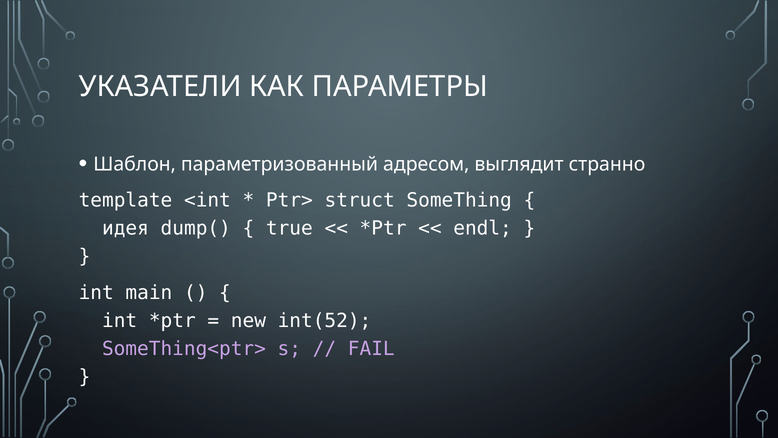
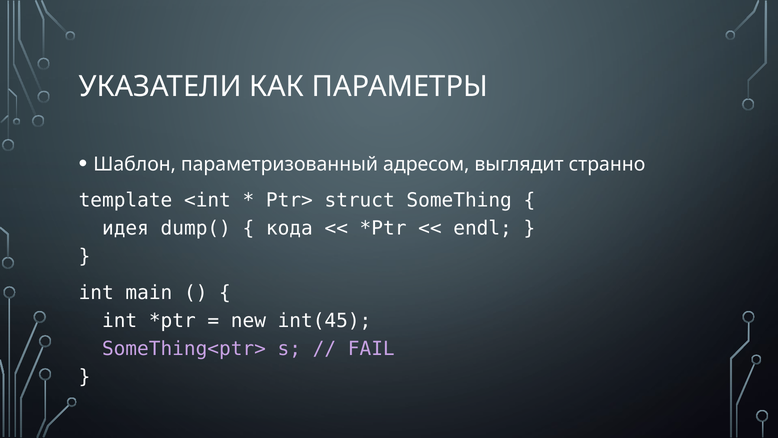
true: true -> кода
int(52: int(52 -> int(45
